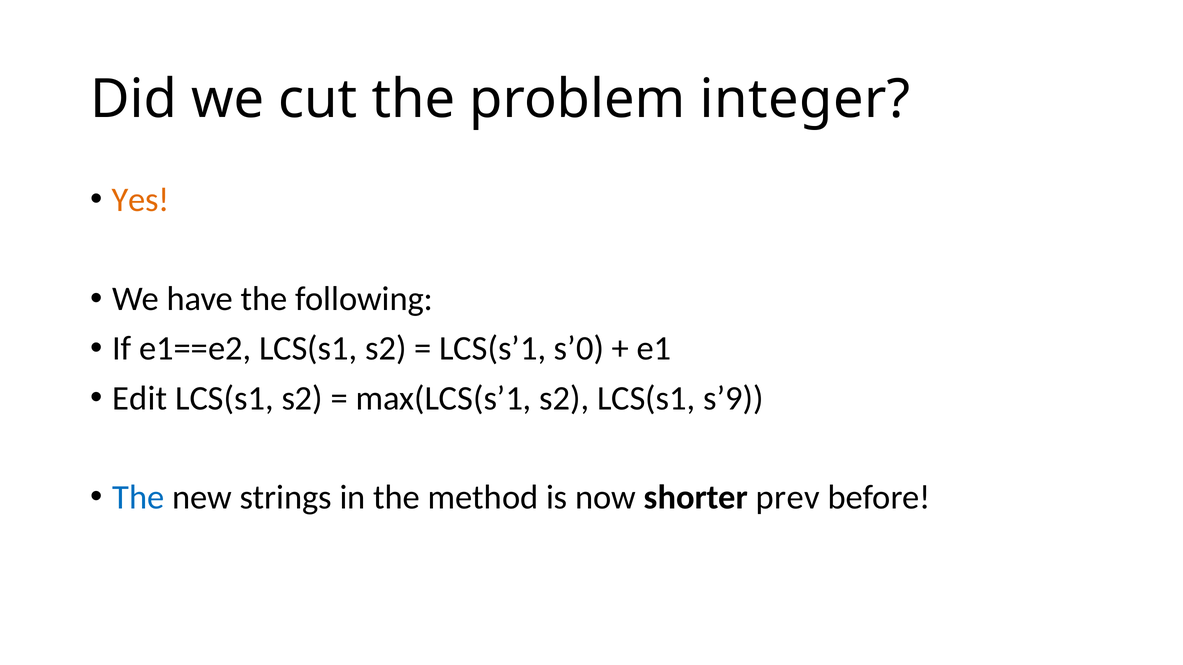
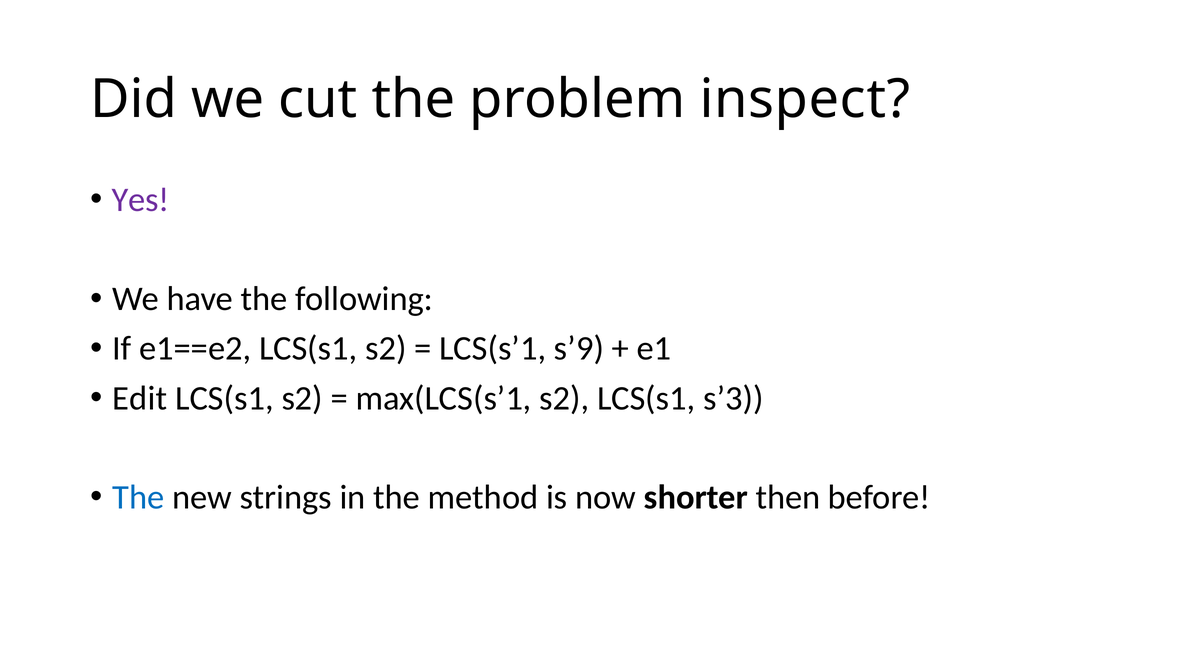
integer: integer -> inspect
Yes colour: orange -> purple
s’0: s’0 -> s’9
s’9: s’9 -> s’3
prev: prev -> then
